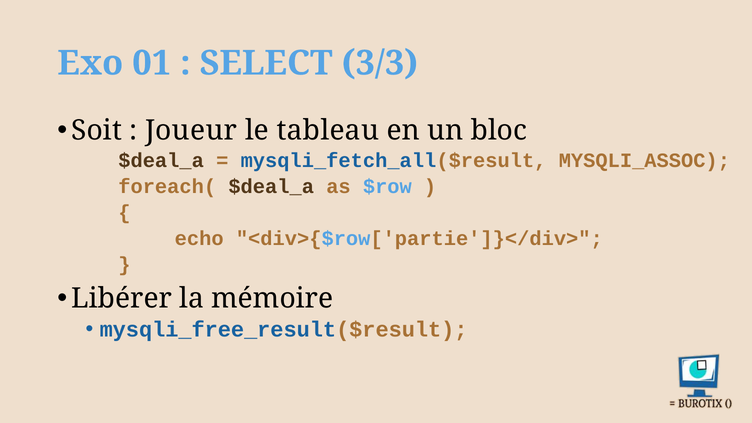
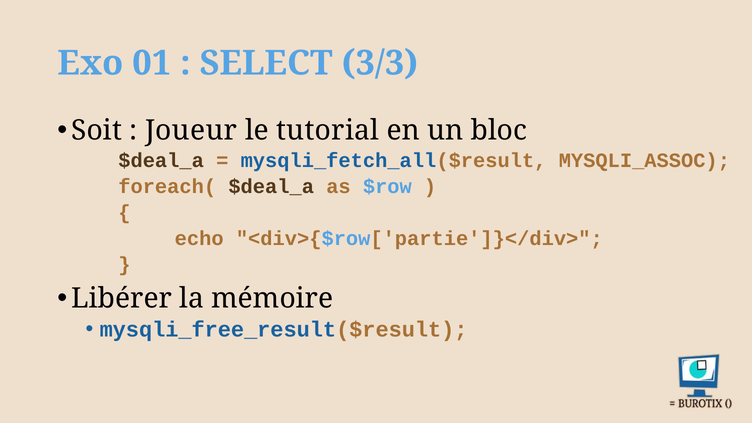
tableau: tableau -> tutorial
